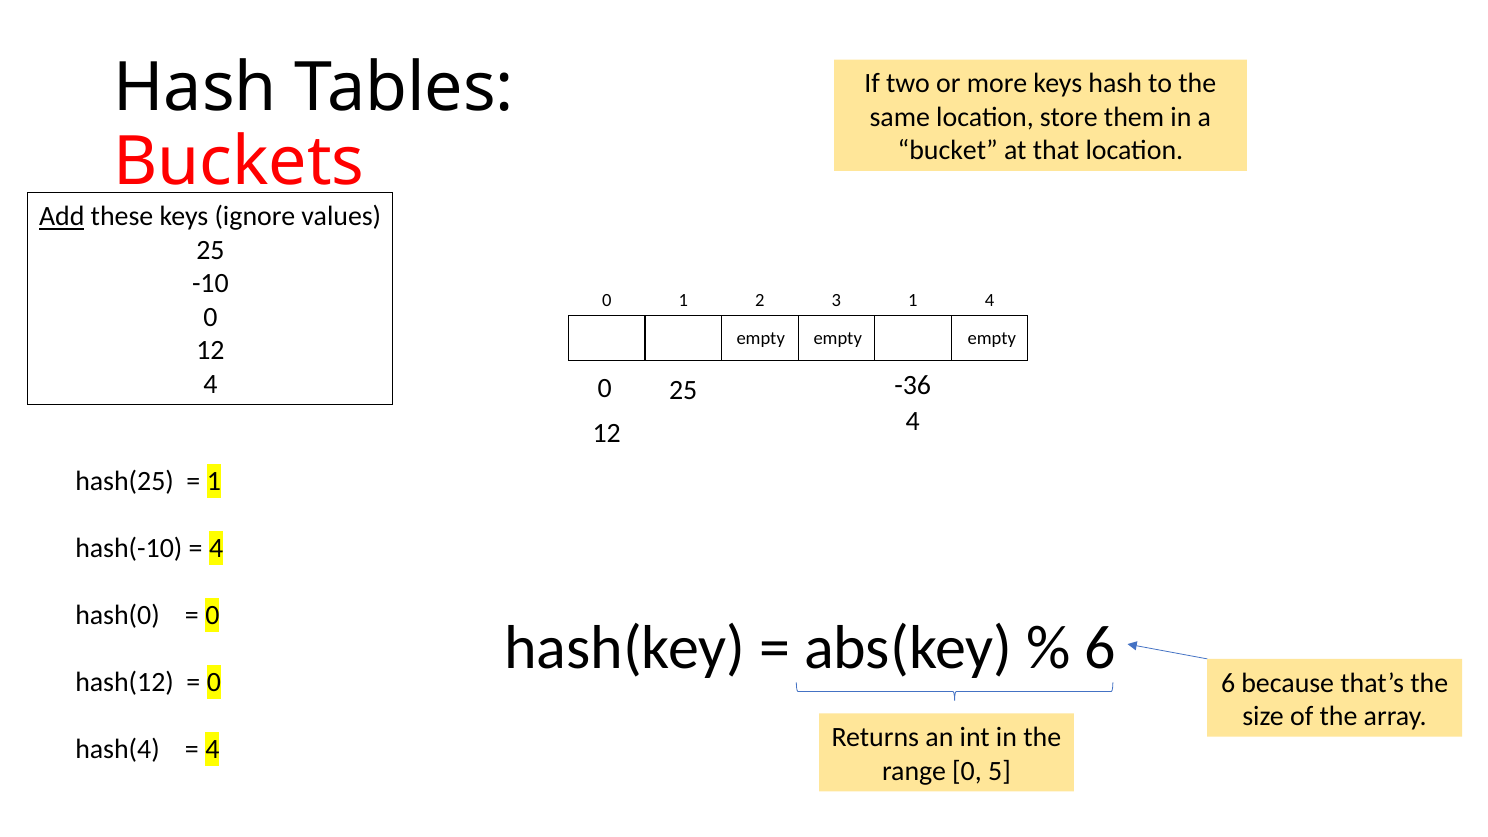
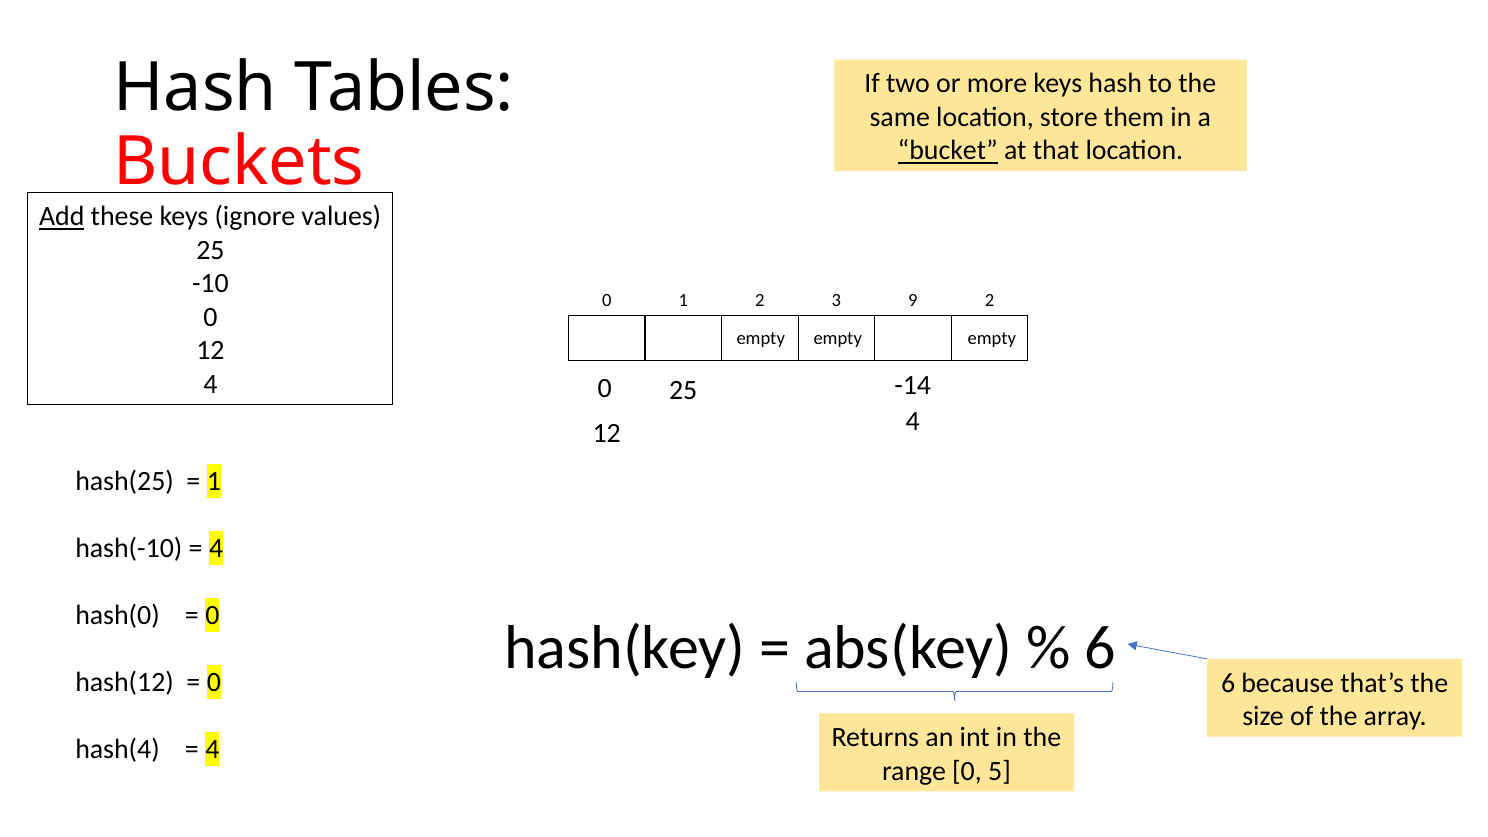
bucket underline: none -> present
3 1: 1 -> 9
2 4: 4 -> 2
-36: -36 -> -14
